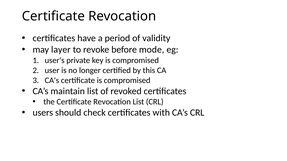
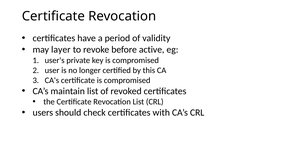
mode: mode -> active
